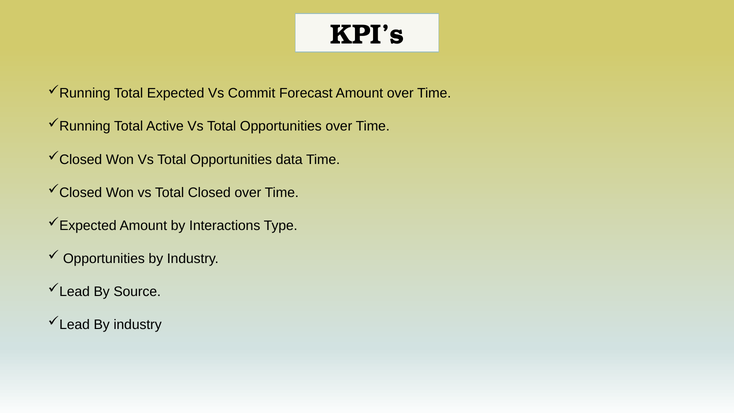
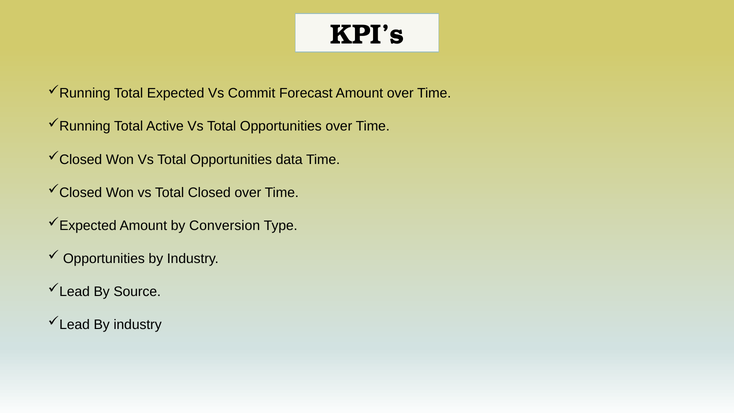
Interactions: Interactions -> Conversion
